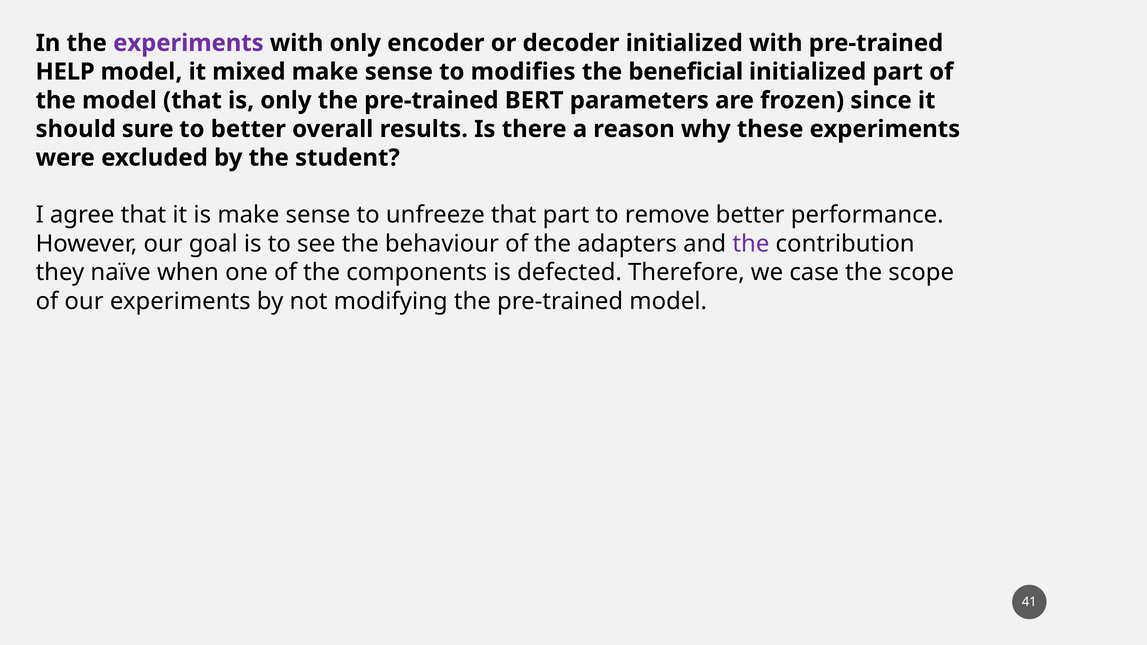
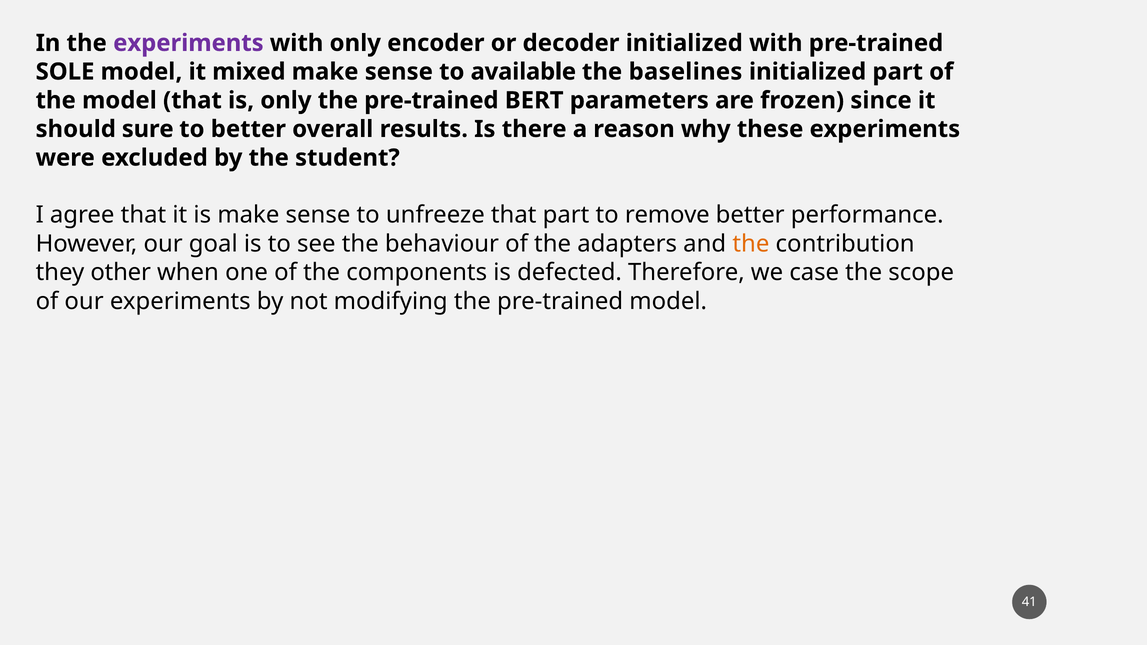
HELP: HELP -> SOLE
modifies: modifies -> available
beneficial: beneficial -> baselines
the at (751, 244) colour: purple -> orange
naïve: naïve -> other
